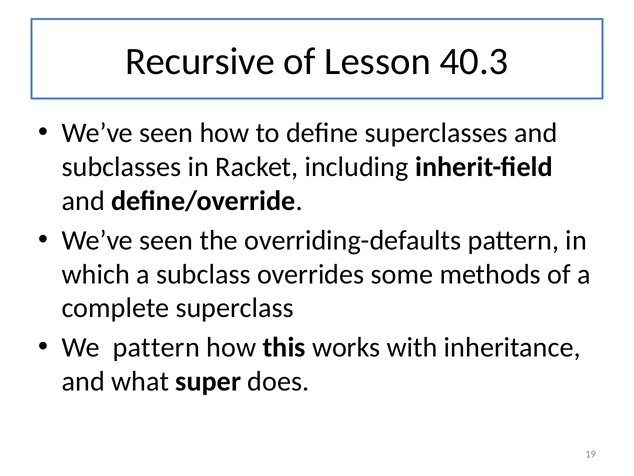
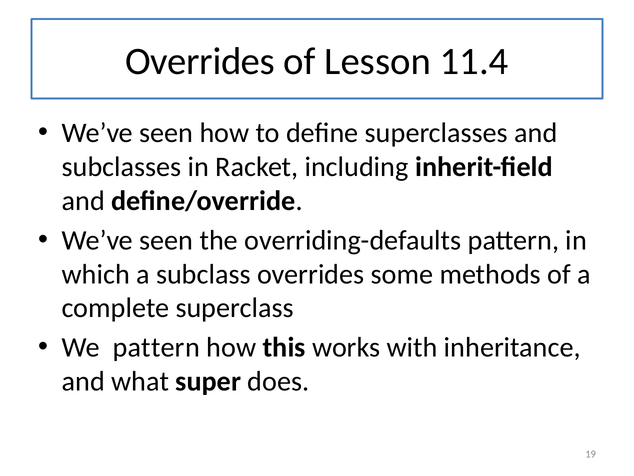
Recursive at (200, 61): Recursive -> Overrides
40.3: 40.3 -> 11.4
